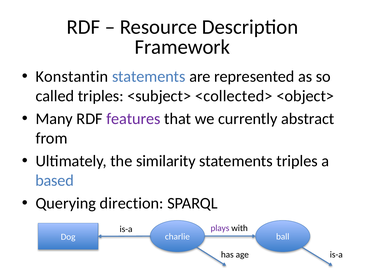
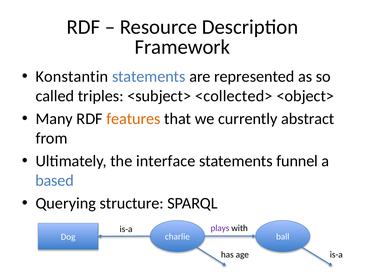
features colour: purple -> orange
similarity: similarity -> interface
statements triples: triples -> funnel
direction: direction -> structure
